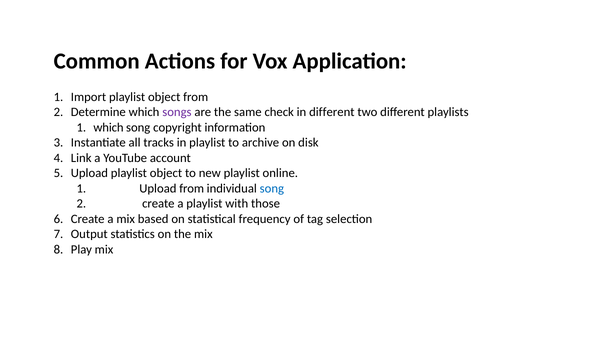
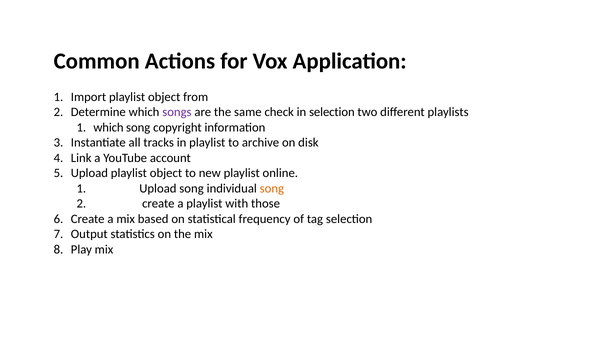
in different: different -> selection
Upload from: from -> song
song at (272, 188) colour: blue -> orange
